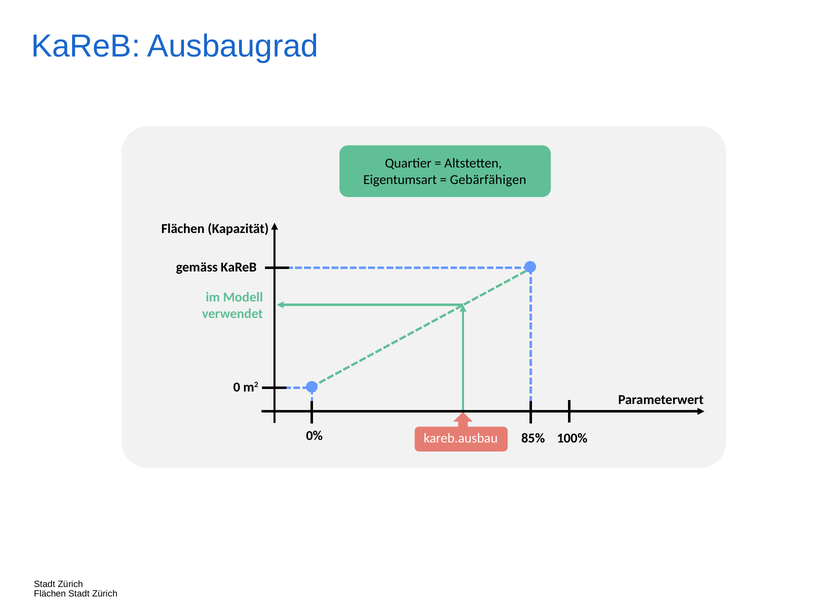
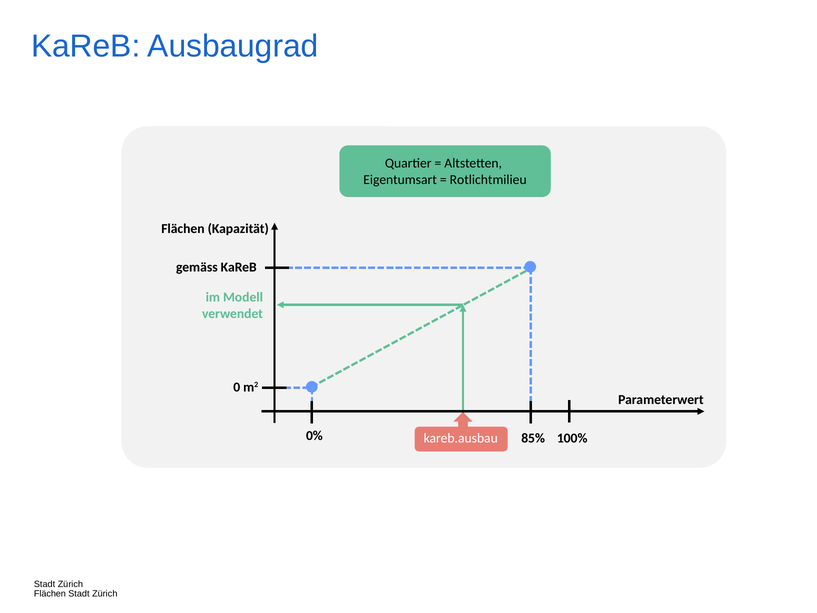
Gebärfähigen: Gebärfähigen -> Rotlichtmilieu
